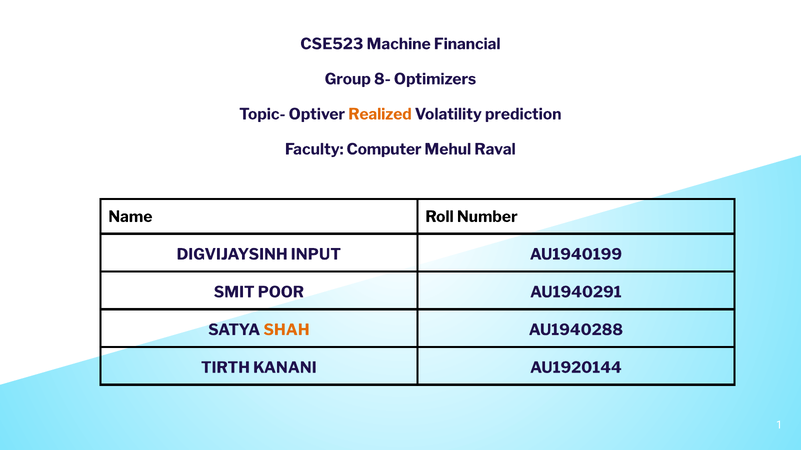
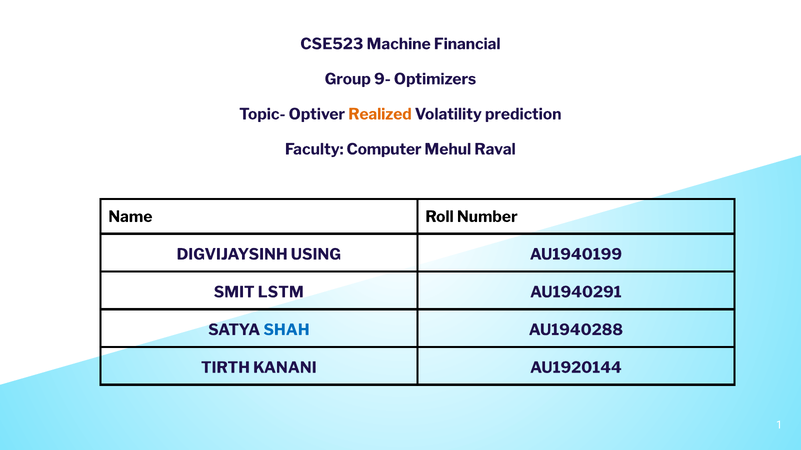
8-: 8- -> 9-
INPUT: INPUT -> USING
POOR: POOR -> LSTM
SHAH colour: orange -> blue
